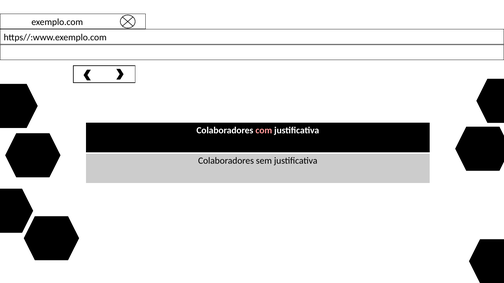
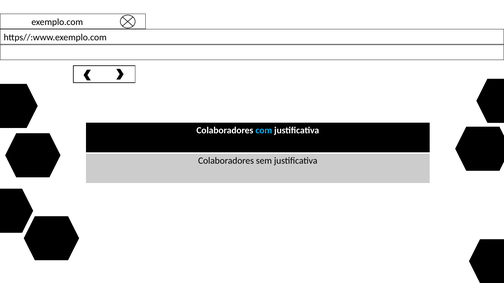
com colour: pink -> light blue
